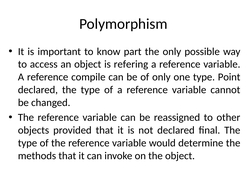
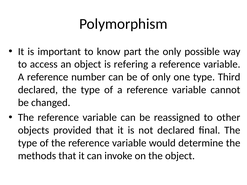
compile: compile -> number
Point: Point -> Third
